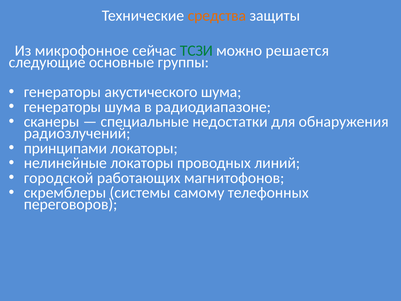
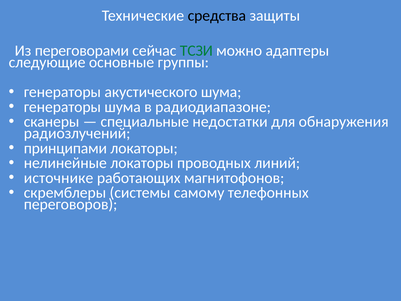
средства colour: orange -> black
микрофонное: микрофонное -> переговорами
решается: решается -> адаптеры
городской: городской -> источнике
